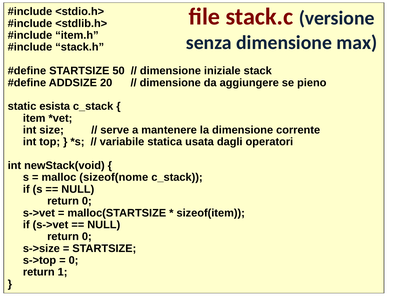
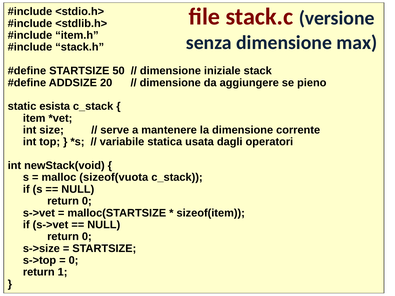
sizeof(nome: sizeof(nome -> sizeof(vuota
